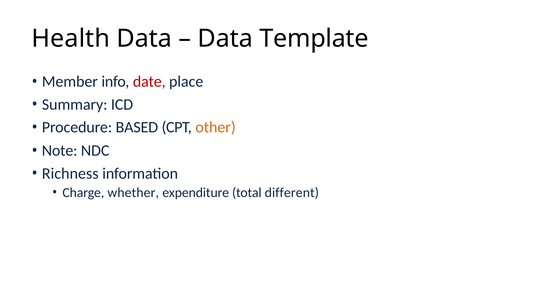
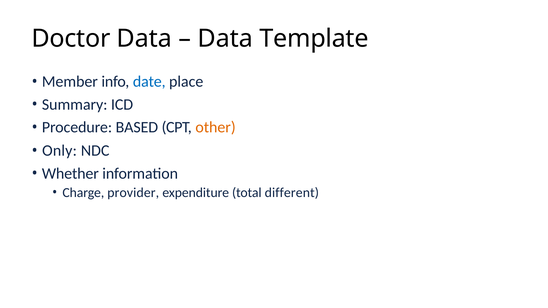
Health: Health -> Doctor
date colour: red -> blue
Note: Note -> Only
Richness: Richness -> Whether
whether: whether -> provider
